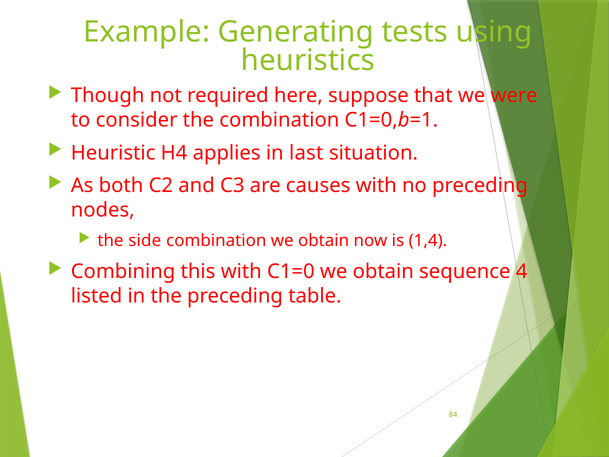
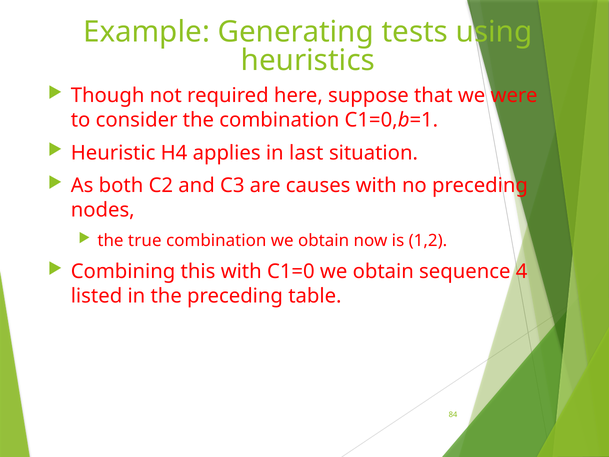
side: side -> true
1,4: 1,4 -> 1,2
